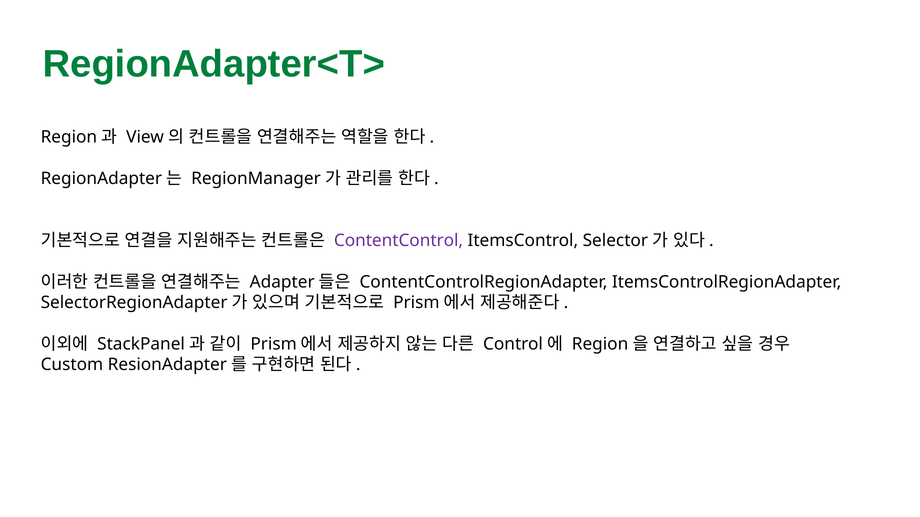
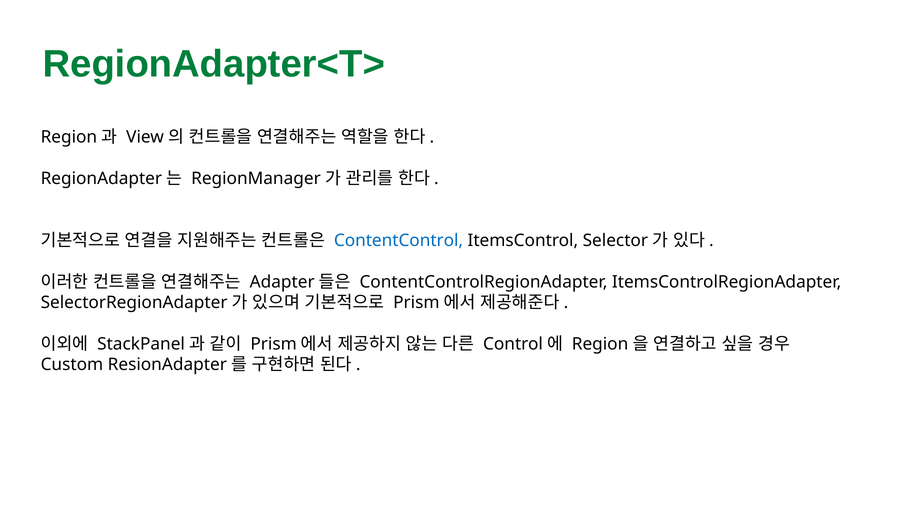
ContentControl colour: purple -> blue
